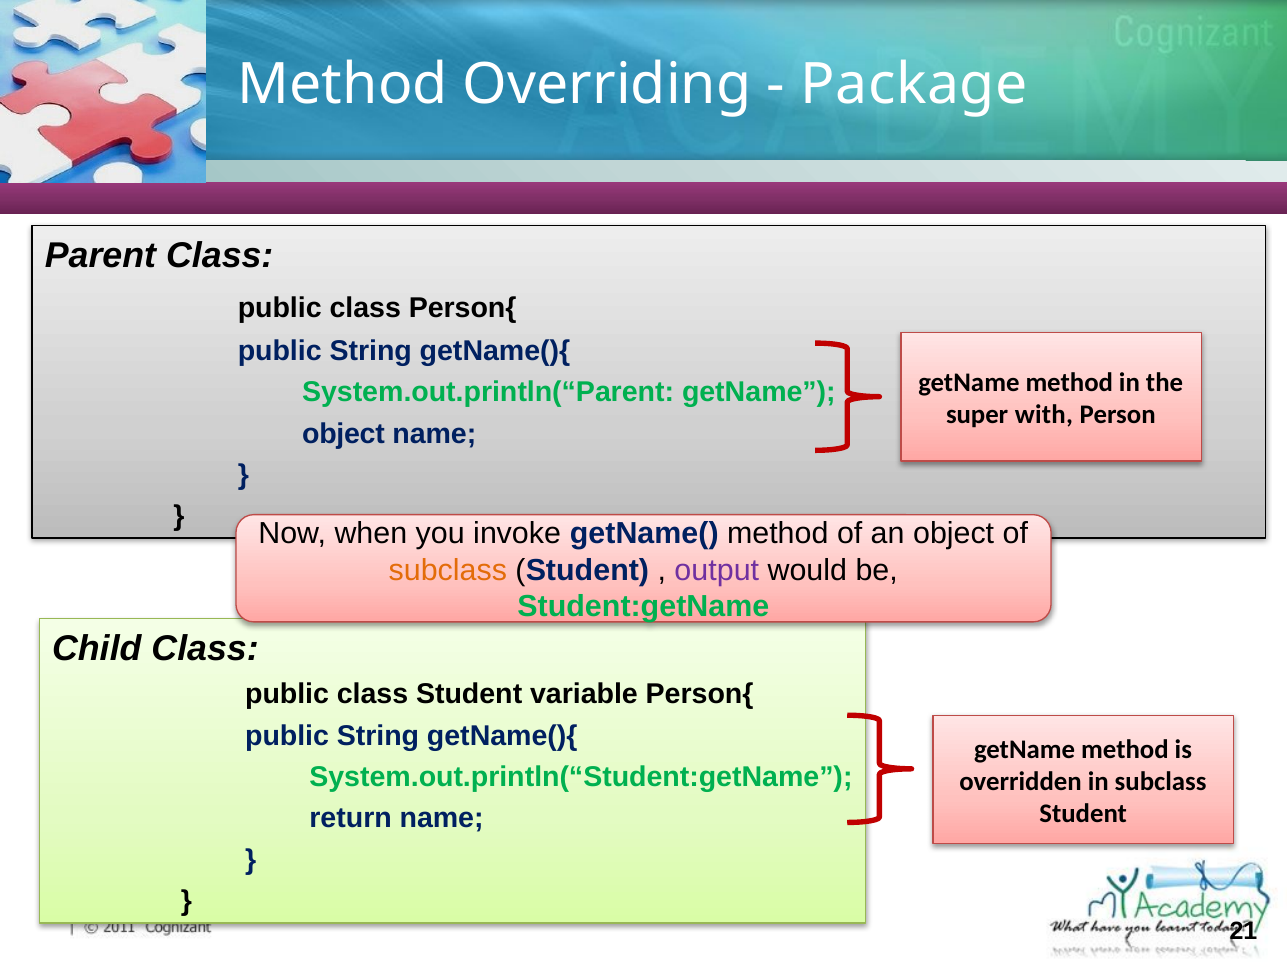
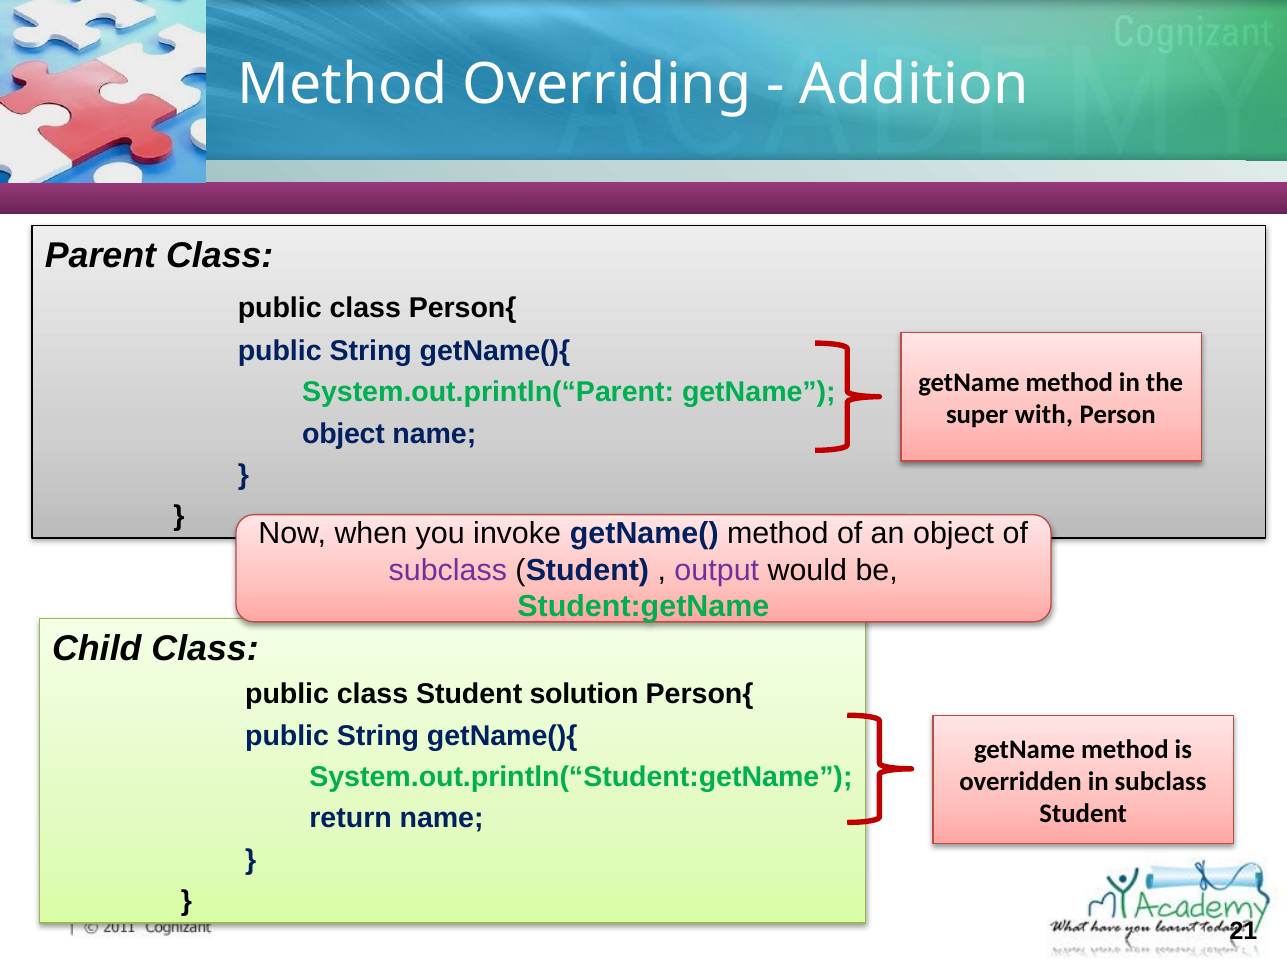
Package: Package -> Addition
subclass at (448, 571) colour: orange -> purple
variable: variable -> solution
